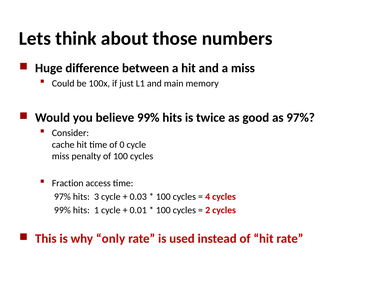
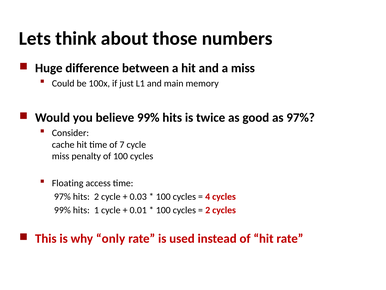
0: 0 -> 7
Fraction: Fraction -> Floating
hits 3: 3 -> 2
